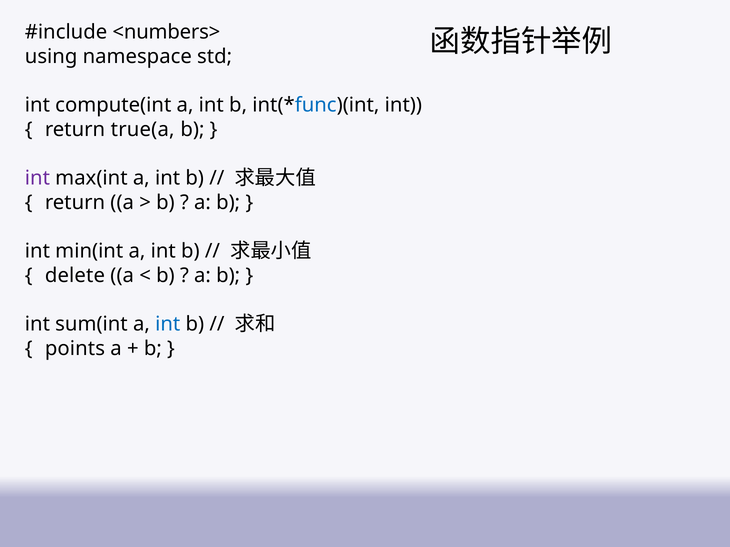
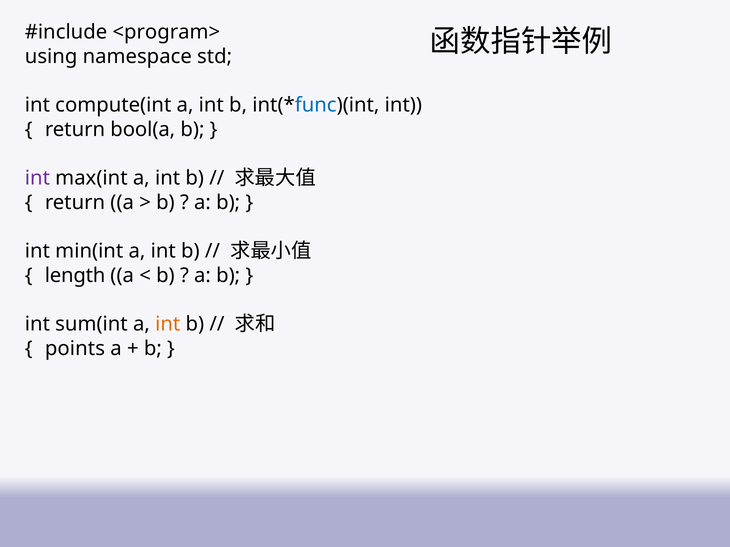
<numbers>: <numbers> -> <program>
true(a: true(a -> bool(a
delete: delete -> length
int at (168, 324) colour: blue -> orange
